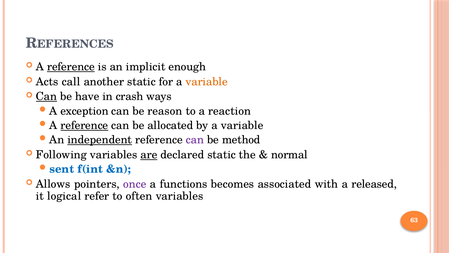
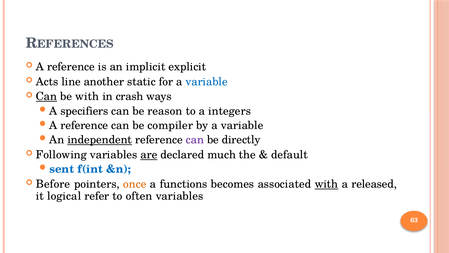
reference at (71, 67) underline: present -> none
enough: enough -> explicit
call: call -> line
variable at (207, 82) colour: orange -> blue
be have: have -> with
exception: exception -> specifiers
reaction: reaction -> integers
reference at (84, 125) underline: present -> none
allocated: allocated -> compiler
method: method -> directly
declared static: static -> much
normal: normal -> default
Allows: Allows -> Before
once colour: purple -> orange
with at (326, 184) underline: none -> present
